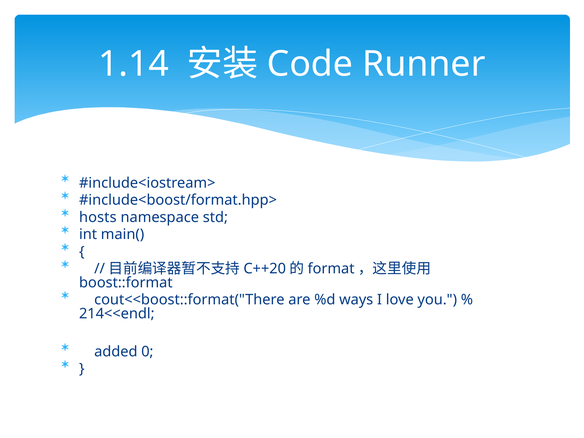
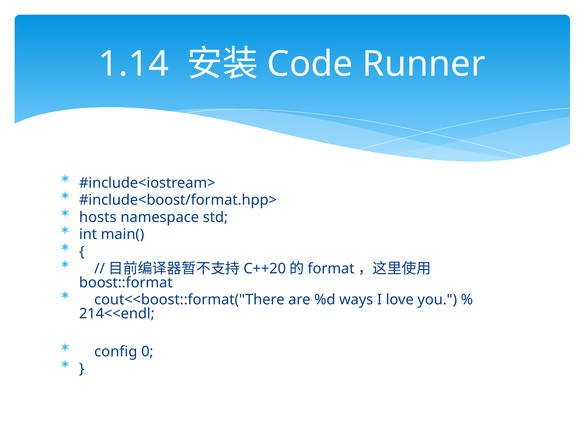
added: added -> config
